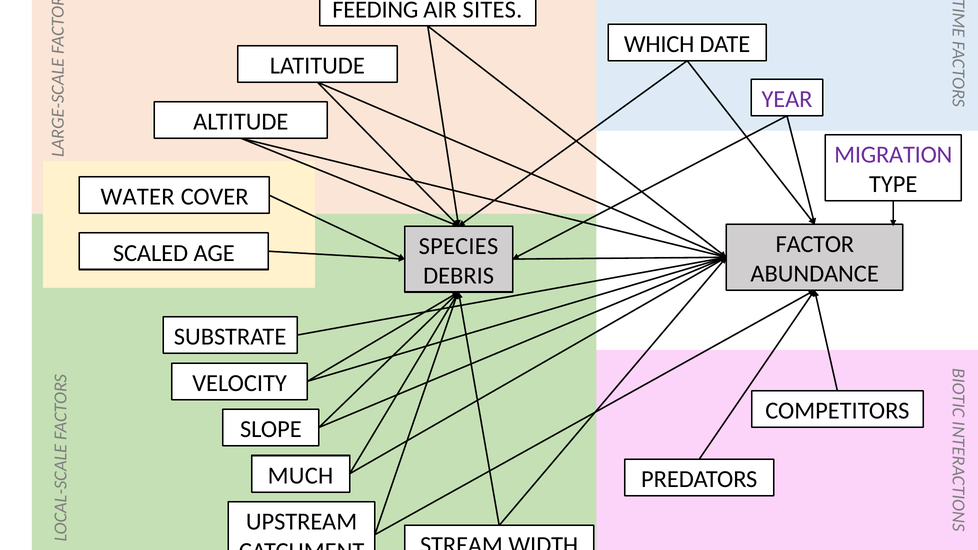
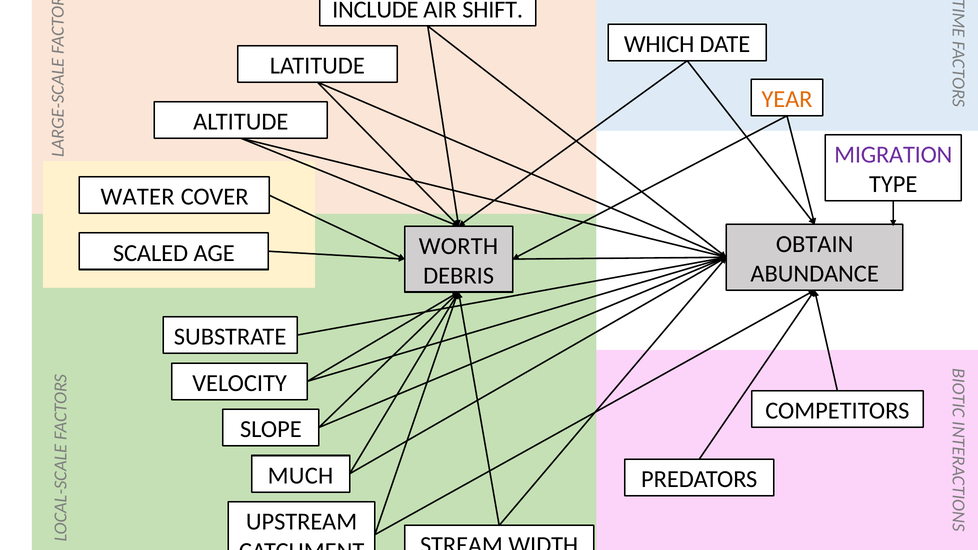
FEEDING: FEEDING -> INCLUDE
SITES: SITES -> SHIFT
YEAR colour: purple -> orange
FACTOR: FACTOR -> OBTAIN
SPECIES: SPECIES -> WORTH
